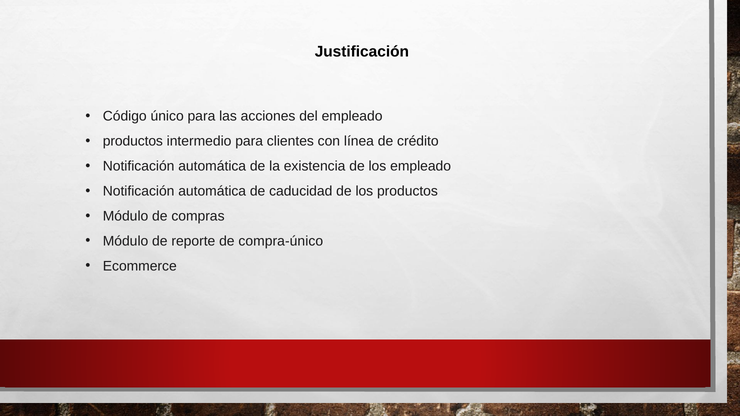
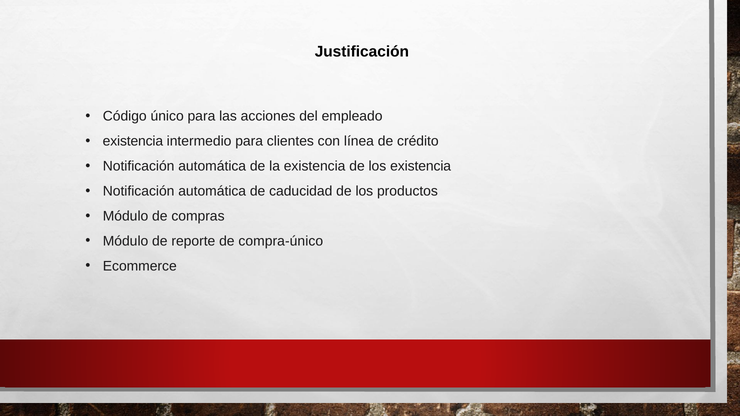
productos at (133, 141): productos -> existencia
los empleado: empleado -> existencia
